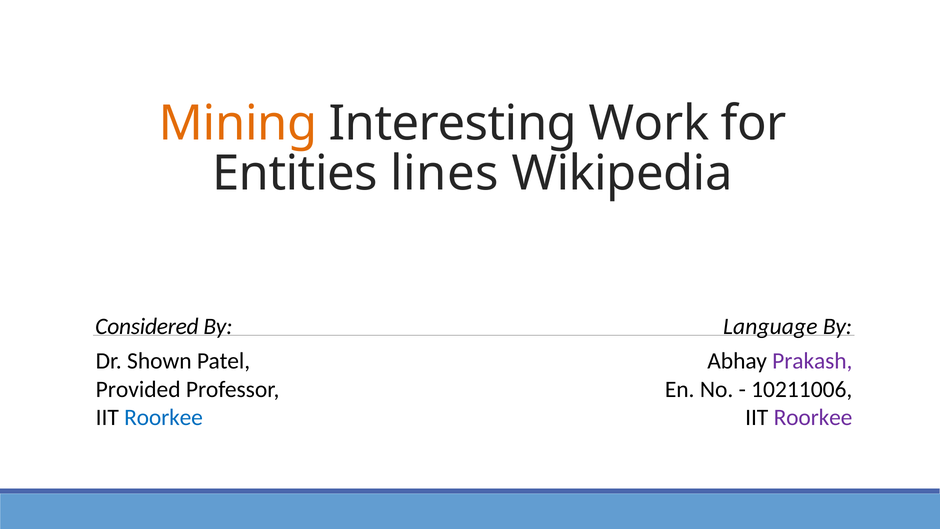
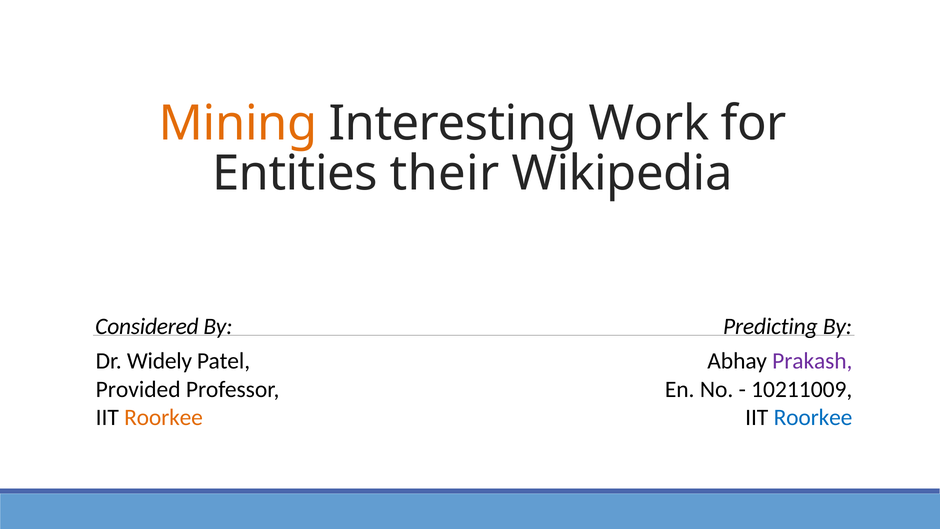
lines: lines -> their
Language: Language -> Predicting
Shown: Shown -> Widely
10211006: 10211006 -> 10211009
Roorkee at (164, 417) colour: blue -> orange
Roorkee at (813, 417) colour: purple -> blue
